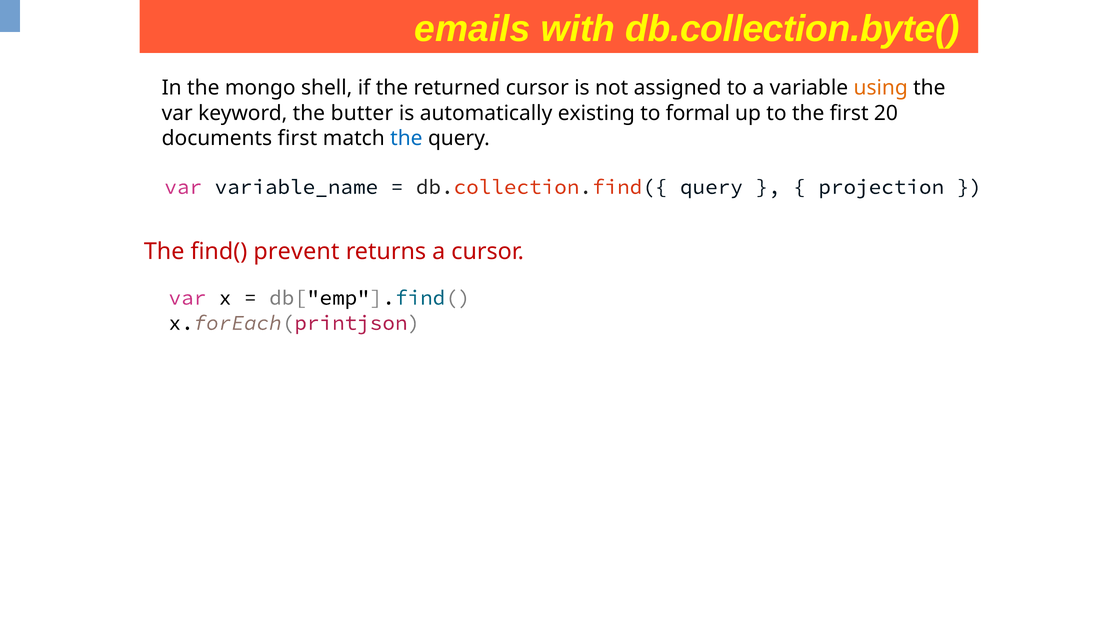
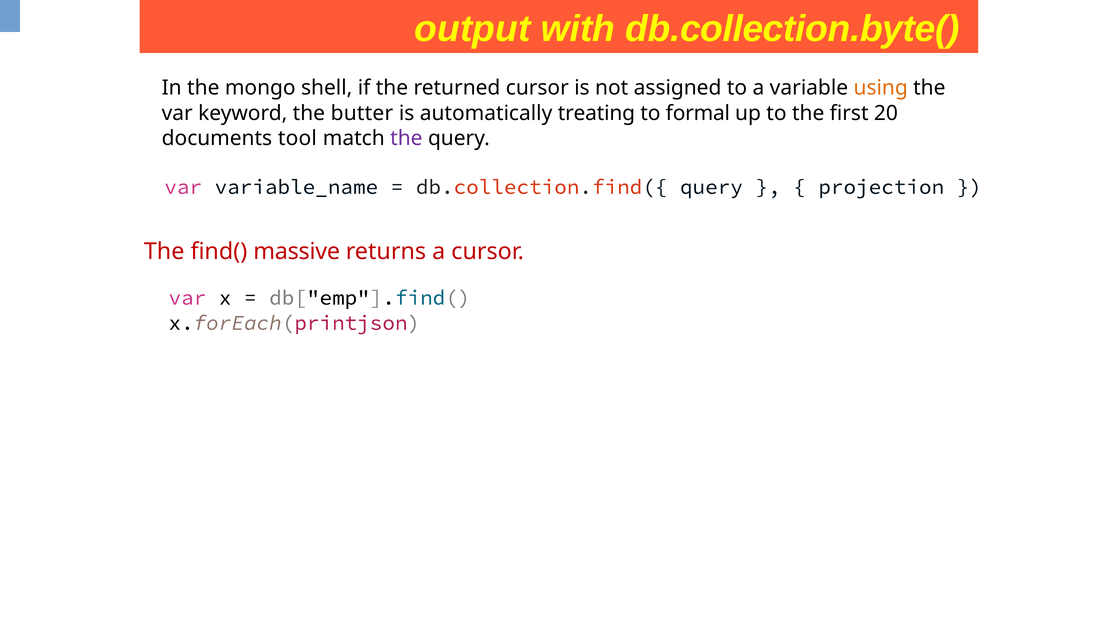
emails: emails -> output
existing: existing -> treating
documents first: first -> tool
the at (406, 138) colour: blue -> purple
prevent: prevent -> massive
